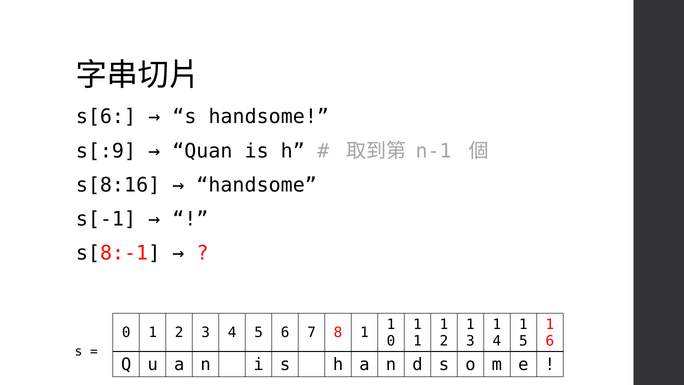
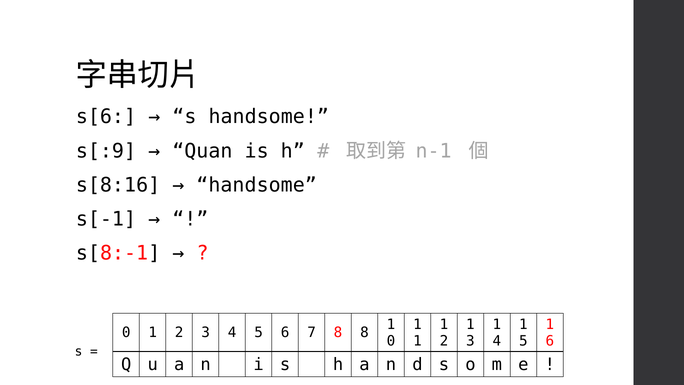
8 1: 1 -> 8
